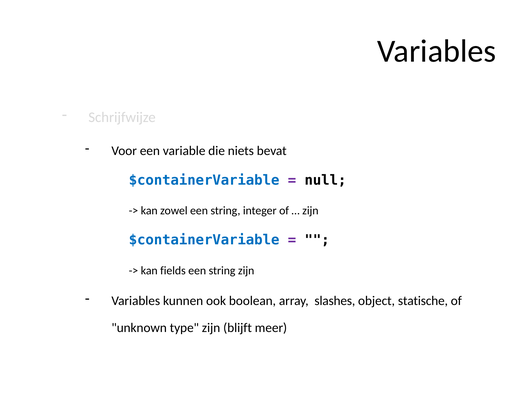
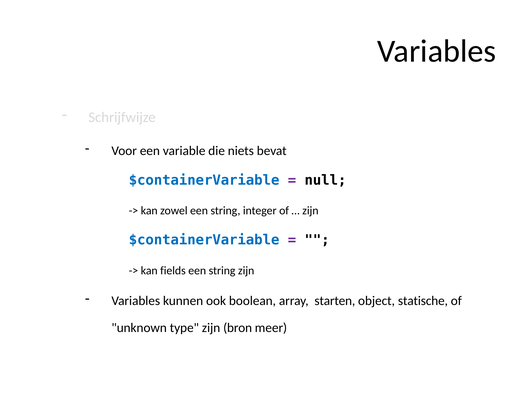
slashes: slashes -> starten
blijft: blijft -> bron
